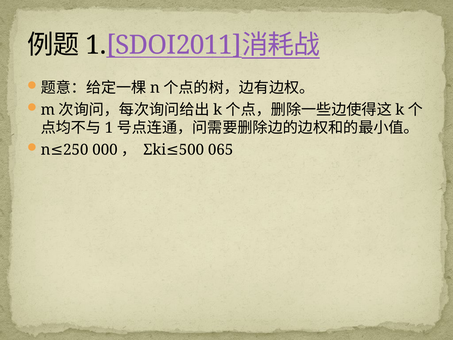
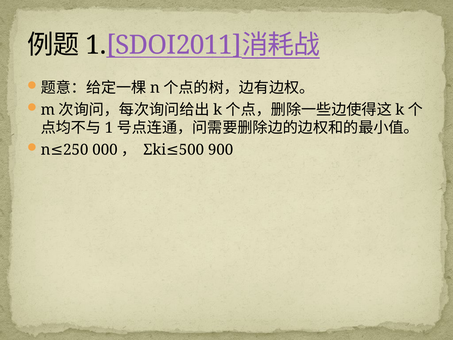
065: 065 -> 900
